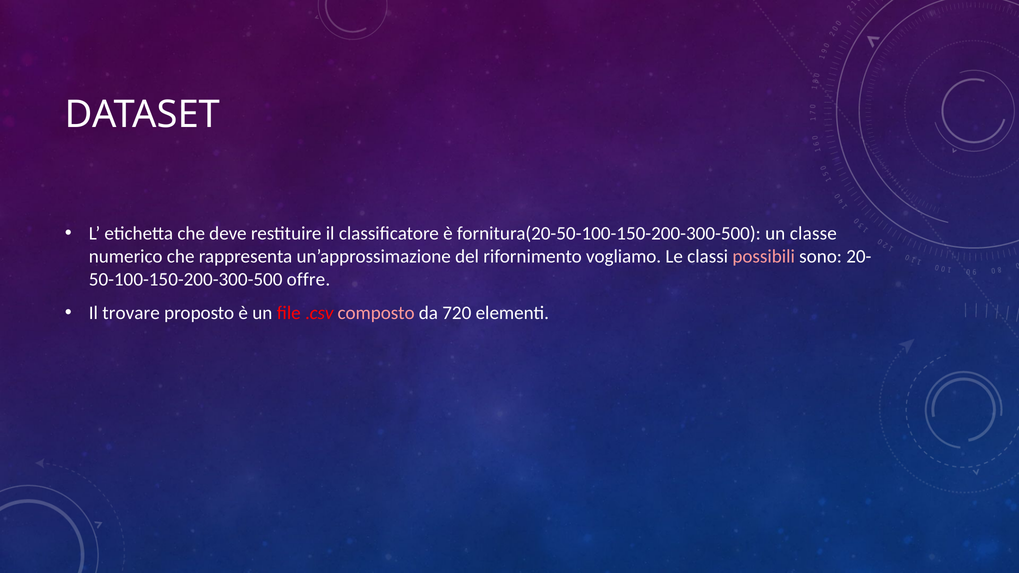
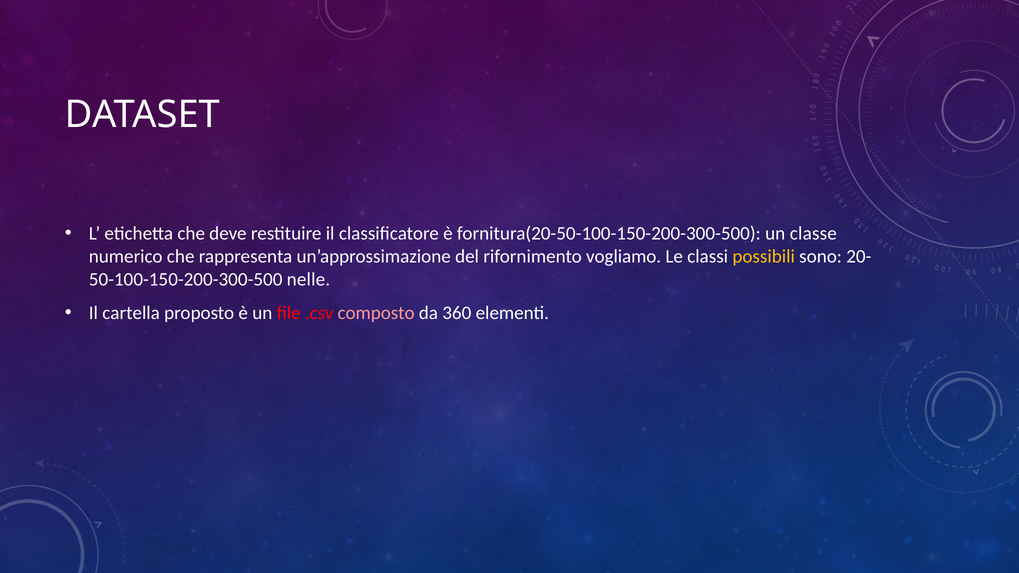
possibili colour: pink -> yellow
offre: offre -> nelle
trovare: trovare -> cartella
720: 720 -> 360
